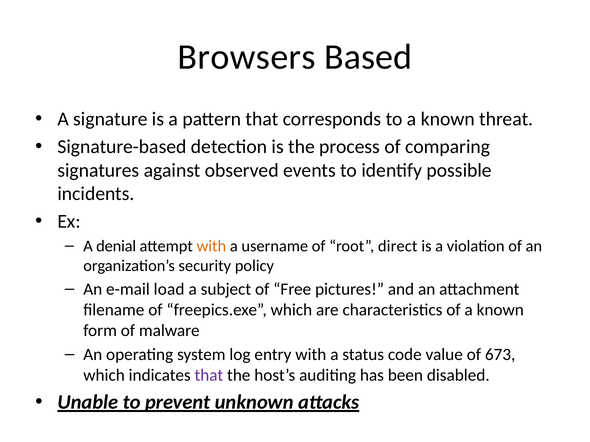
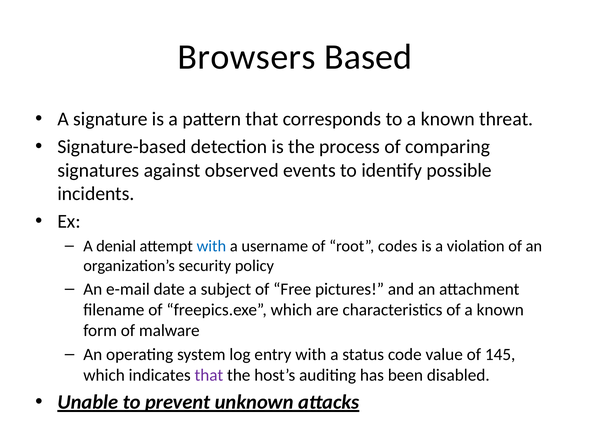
with at (211, 246) colour: orange -> blue
direct: direct -> codes
load: load -> date
673: 673 -> 145
